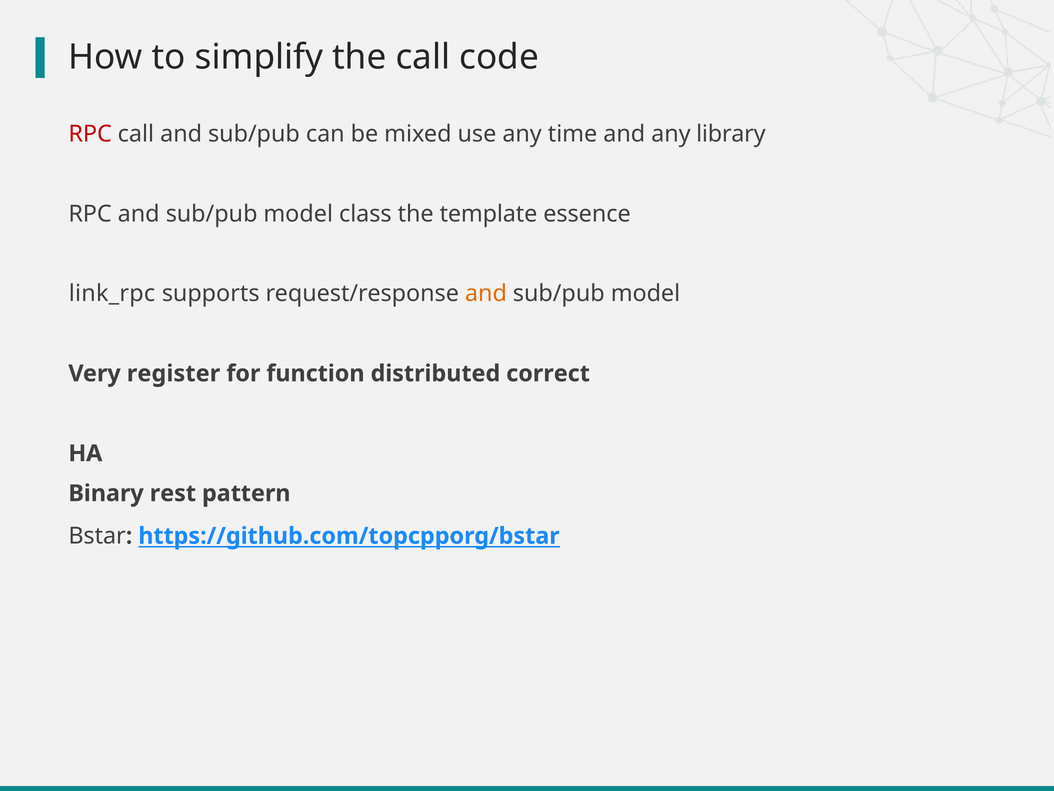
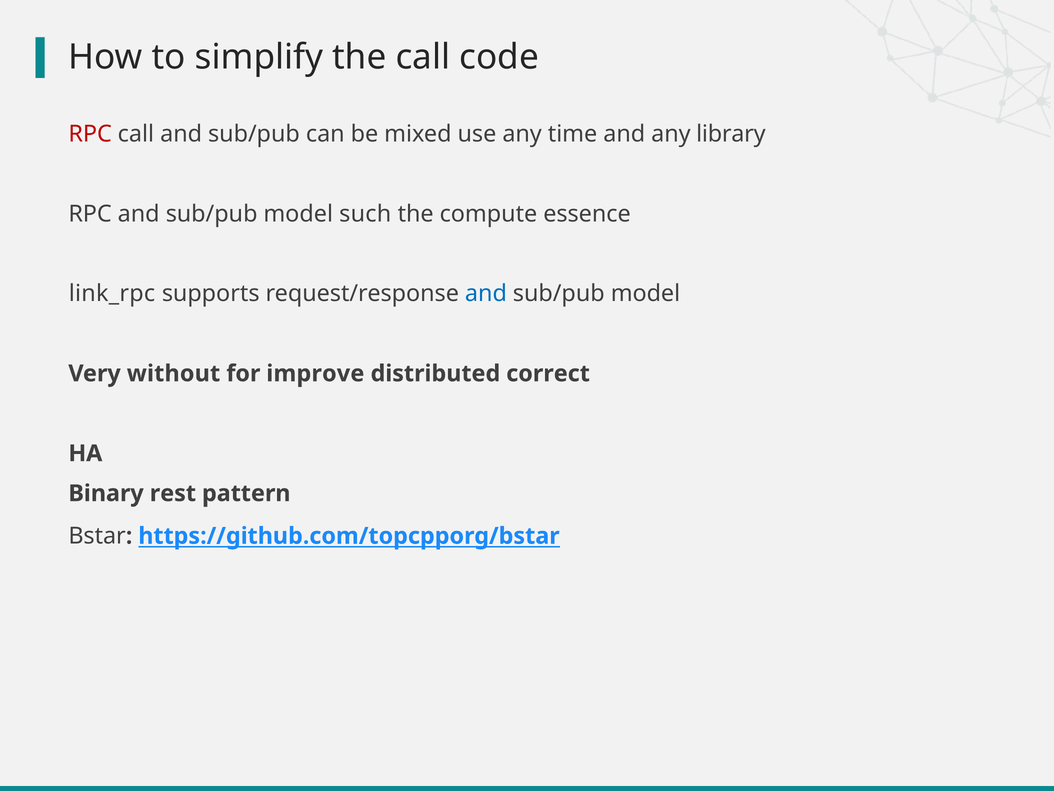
class: class -> such
template: template -> compute
and at (486, 293) colour: orange -> blue
register: register -> without
function: function -> improve
